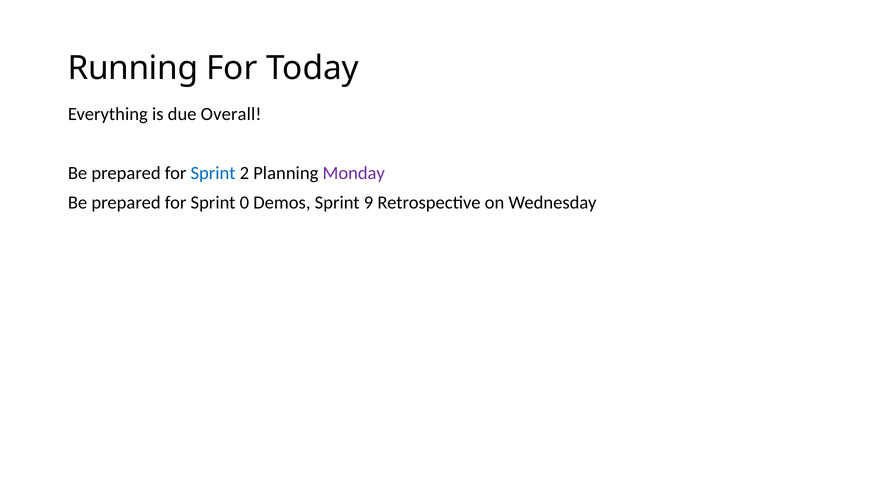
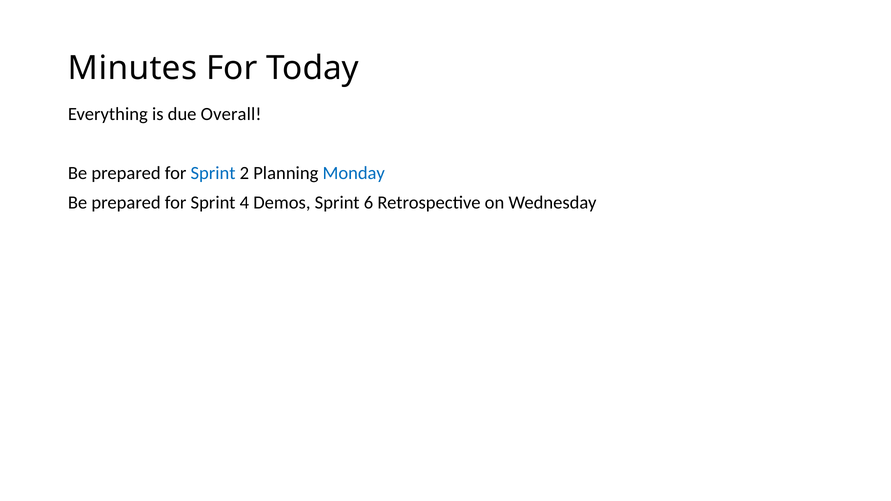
Running: Running -> Minutes
Monday colour: purple -> blue
0: 0 -> 4
9: 9 -> 6
